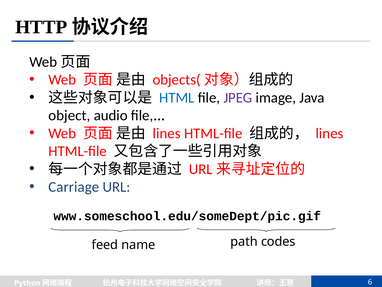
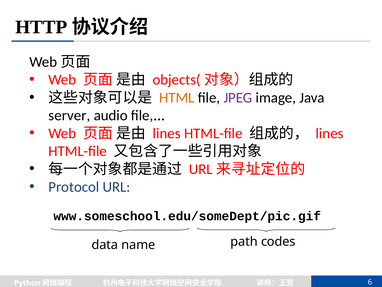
HTML colour: blue -> orange
object: object -> server
Carriage: Carriage -> Protocol
feed: feed -> data
